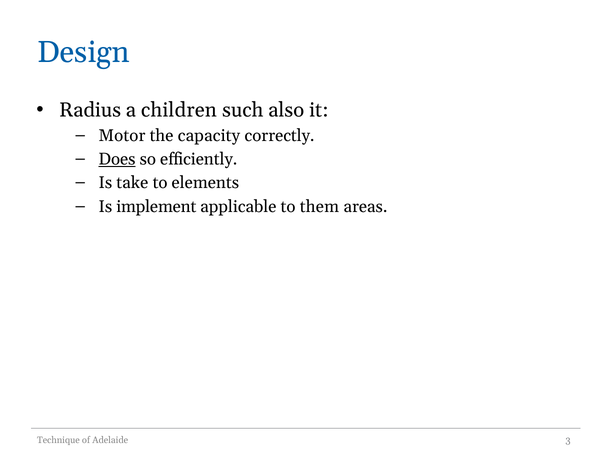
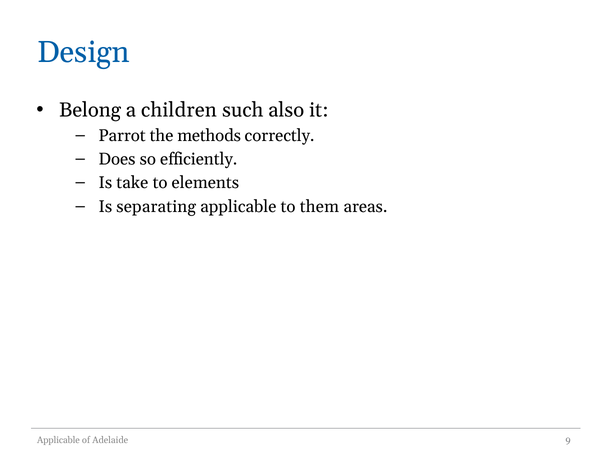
Radius: Radius -> Belong
Motor: Motor -> Parrot
capacity: capacity -> methods
Does underline: present -> none
implement: implement -> separating
Technique at (58, 441): Technique -> Applicable
3: 3 -> 9
